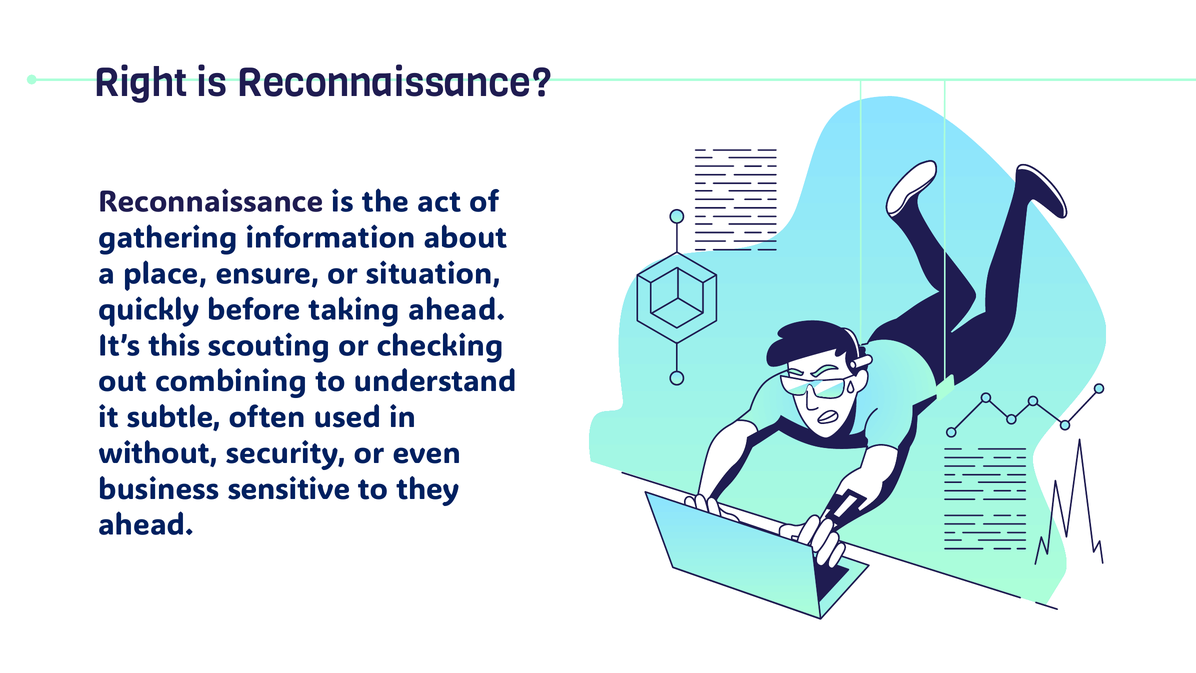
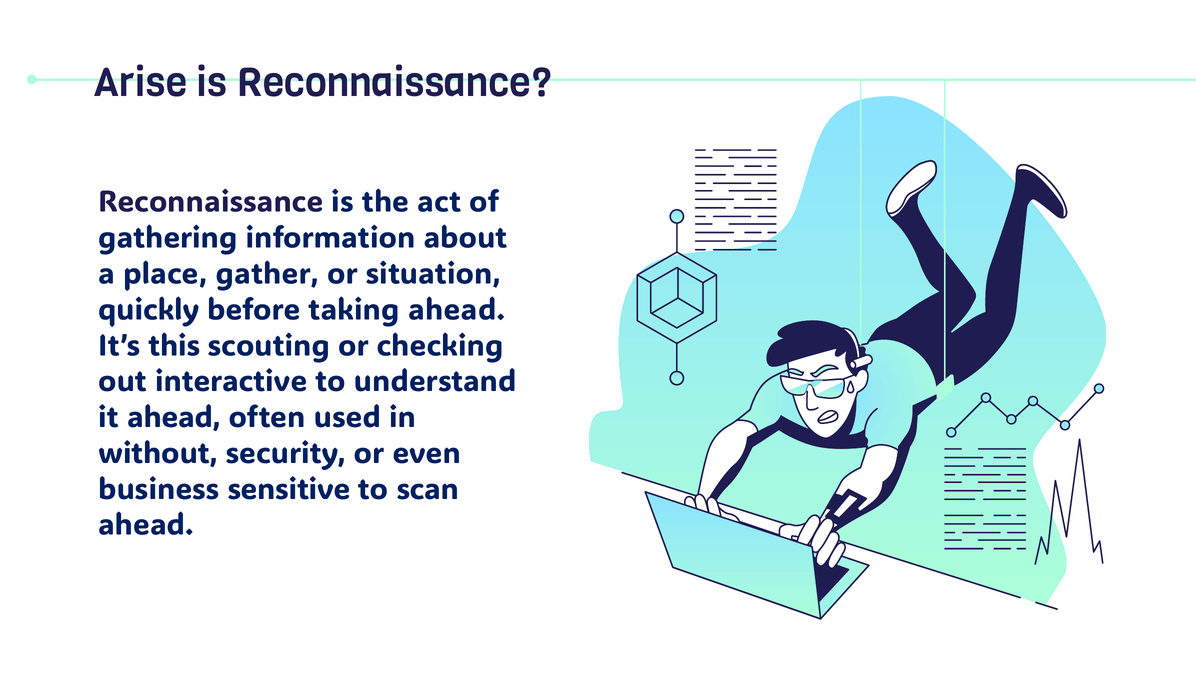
Right: Right -> Arise
ensure: ensure -> gather
combining: combining -> interactive
it subtle: subtle -> ahead
they: they -> scan
